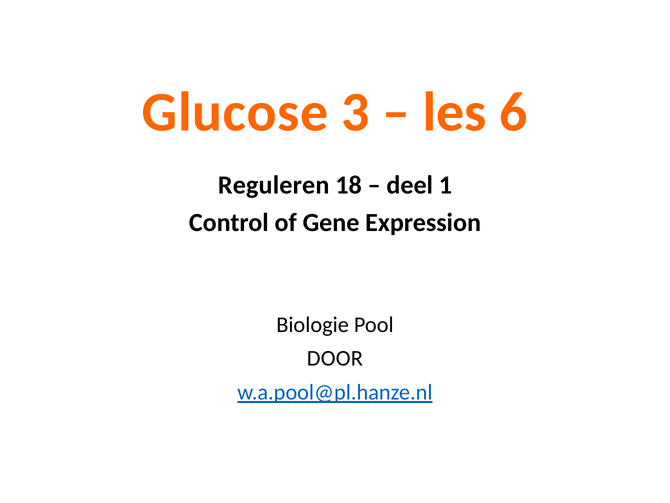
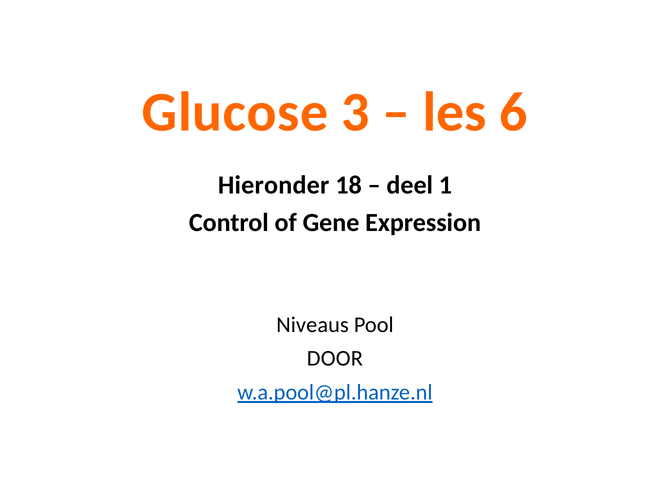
Reguleren: Reguleren -> Hieronder
Biologie: Biologie -> Niveaus
